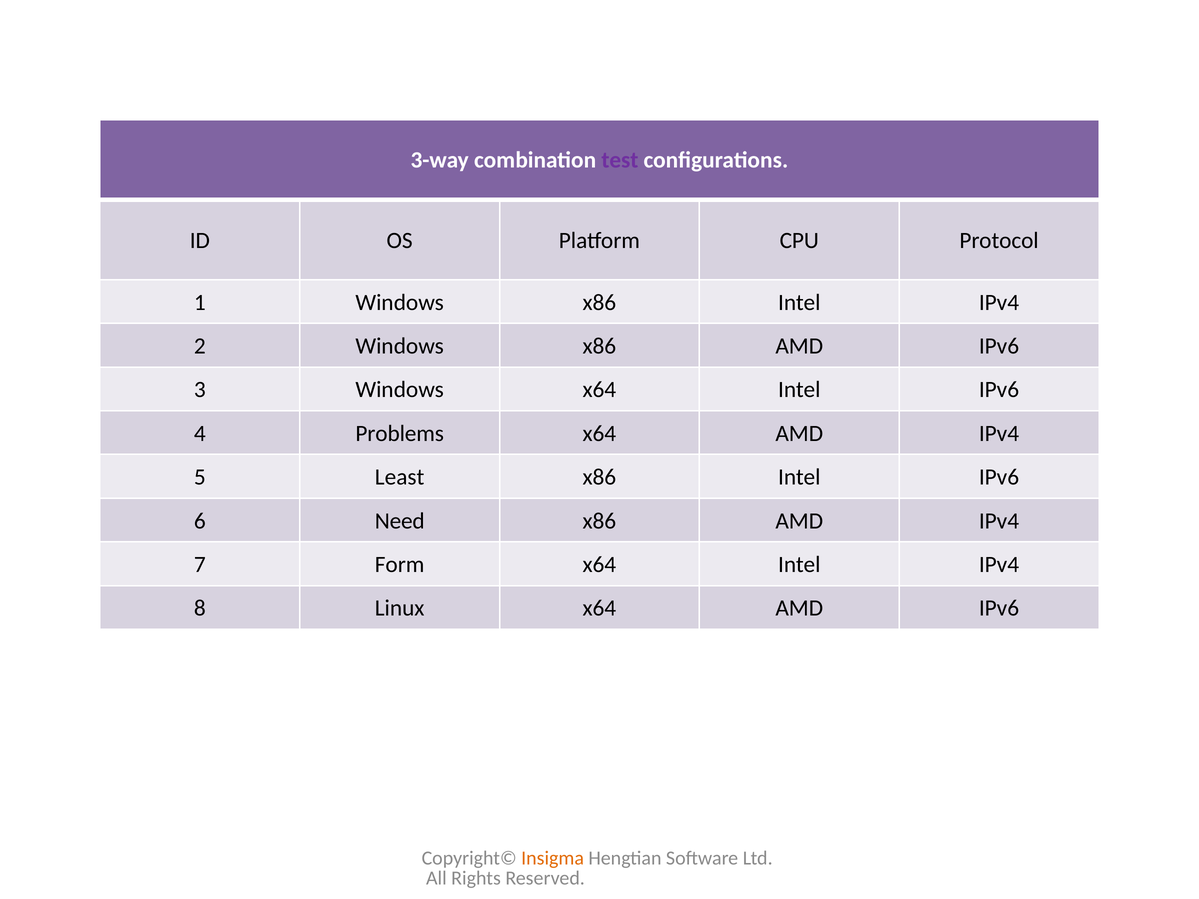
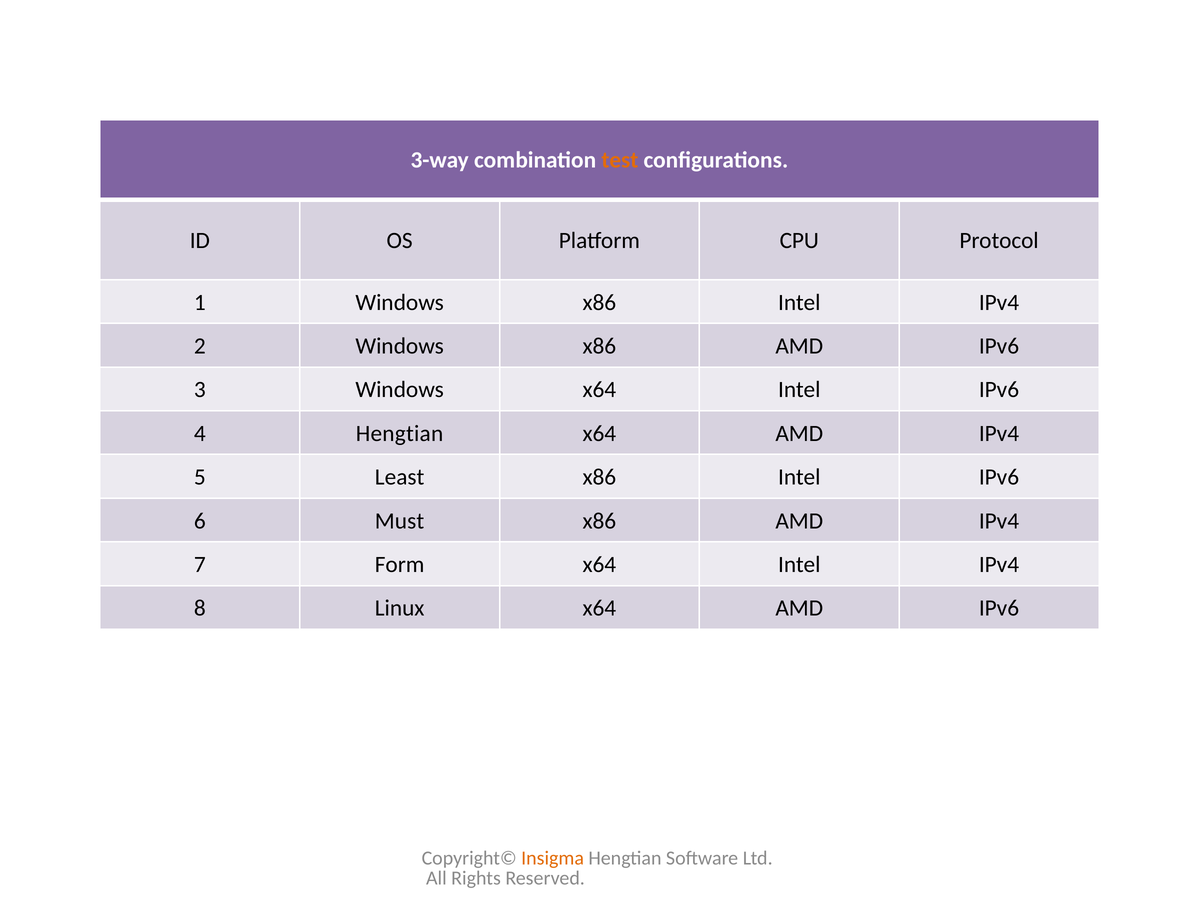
test colour: purple -> orange
4 Problems: Problems -> Hengtian
Need: Need -> Must
